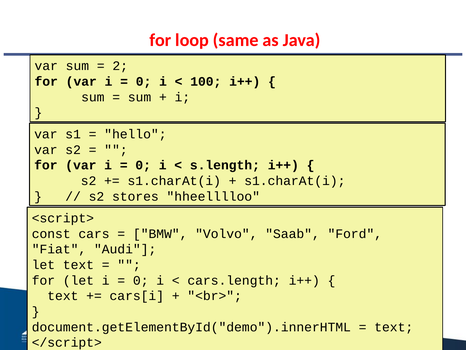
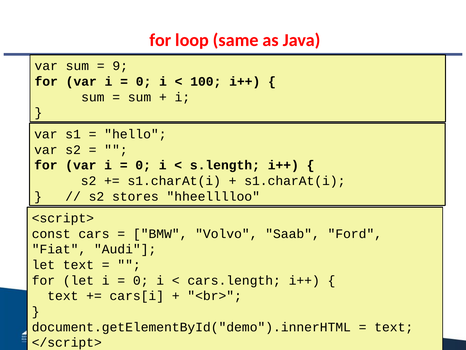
2: 2 -> 9
